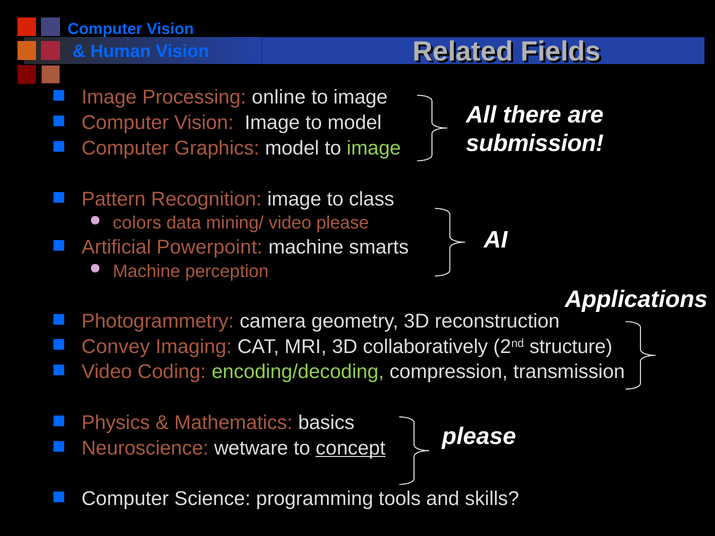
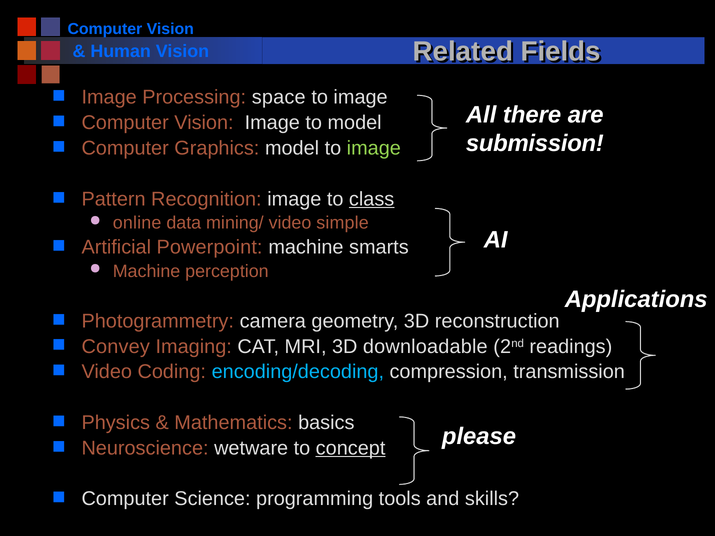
online: online -> space
class underline: none -> present
colors: colors -> online
video please: please -> simple
collaboratively: collaboratively -> downloadable
structure: structure -> readings
encoding/decoding colour: light green -> light blue
